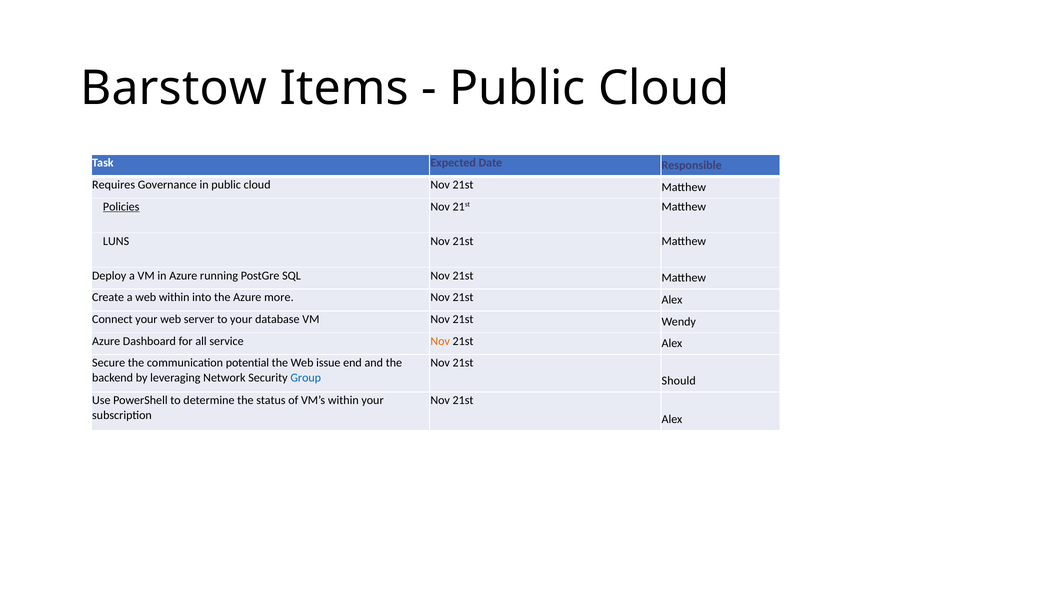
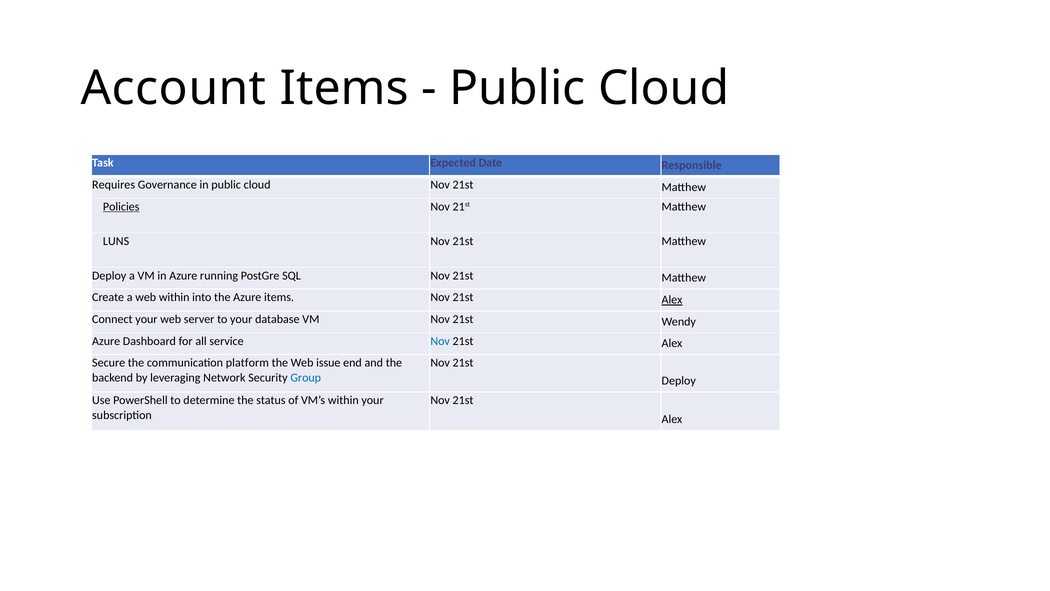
Barstow: Barstow -> Account
Azure more: more -> items
Alex at (672, 300) underline: none -> present
Nov at (440, 341) colour: orange -> blue
potential: potential -> platform
Should at (679, 381): Should -> Deploy
